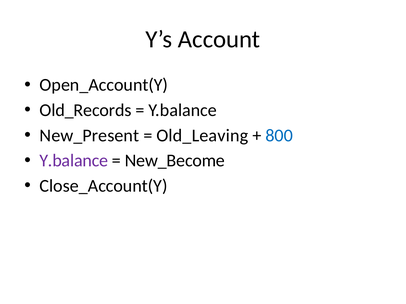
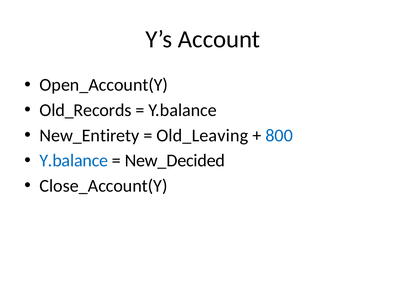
New_Present: New_Present -> New_Entirety
Y.balance at (74, 161) colour: purple -> blue
New_Become: New_Become -> New_Decided
